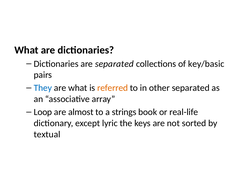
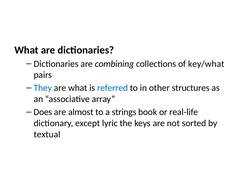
are separated: separated -> combining
key/basic: key/basic -> key/what
referred colour: orange -> blue
other separated: separated -> structures
Loop: Loop -> Does
